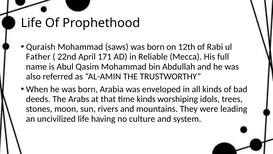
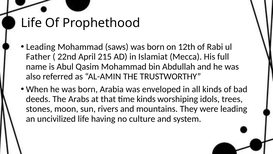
Quraish at (41, 47): Quraish -> Leading
171: 171 -> 215
Reliable: Reliable -> Islamiat
